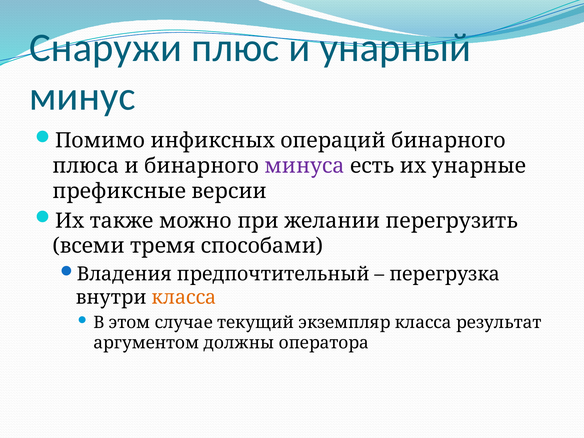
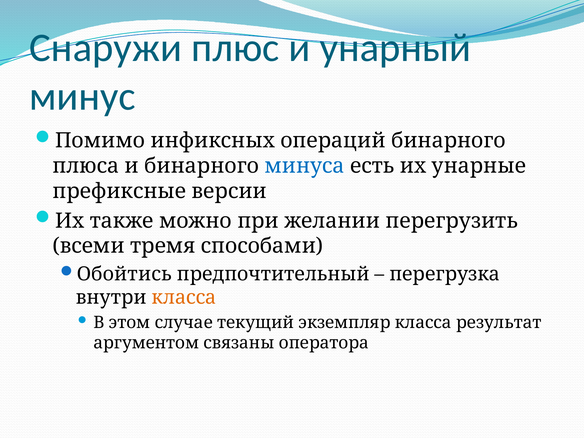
минуса colour: purple -> blue
Владения: Владения -> Обойтись
должны: должны -> связаны
